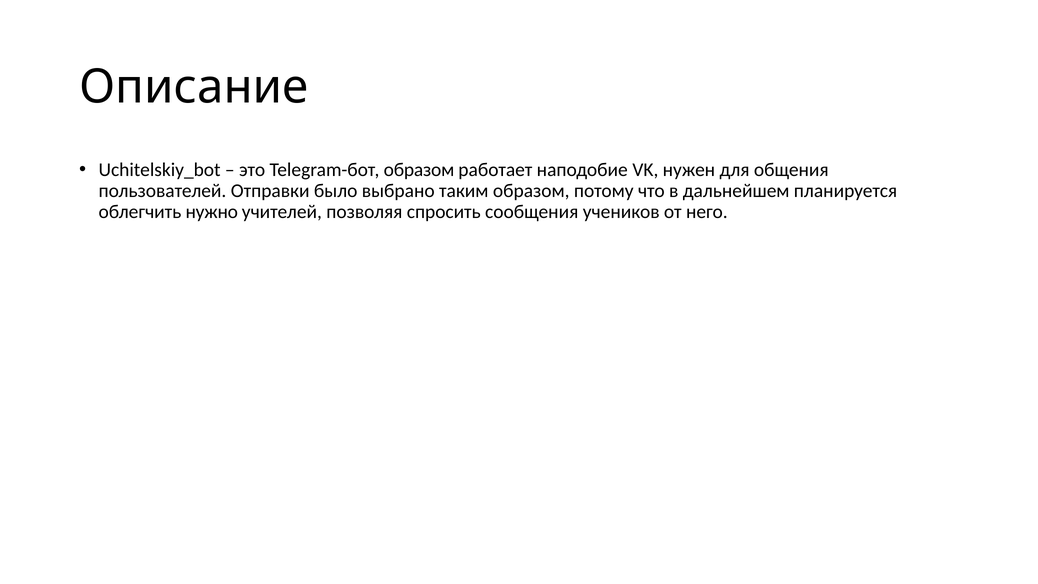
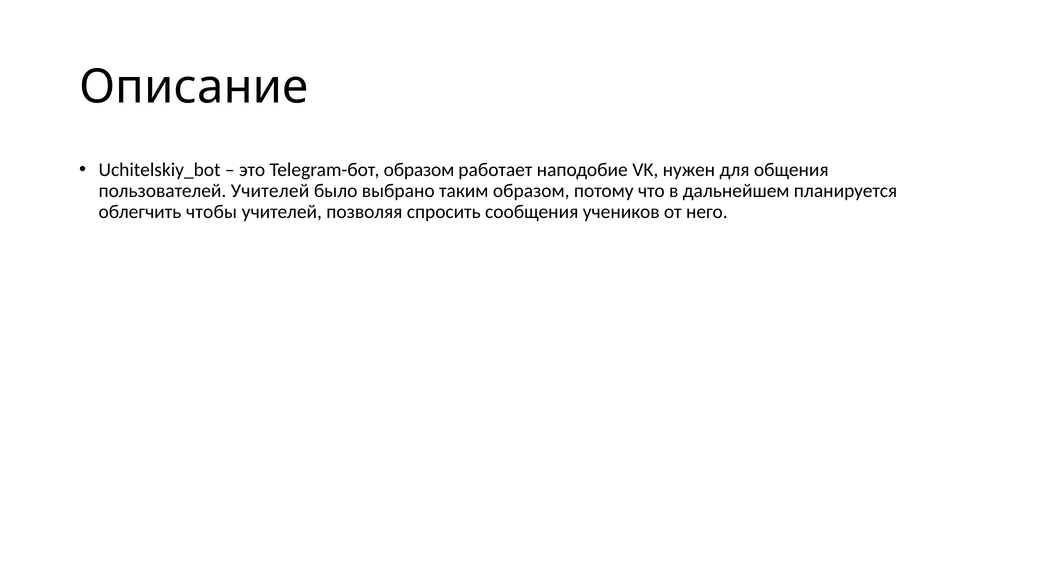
пользователей Отправки: Отправки -> Учителей
нужно: нужно -> чтобы
